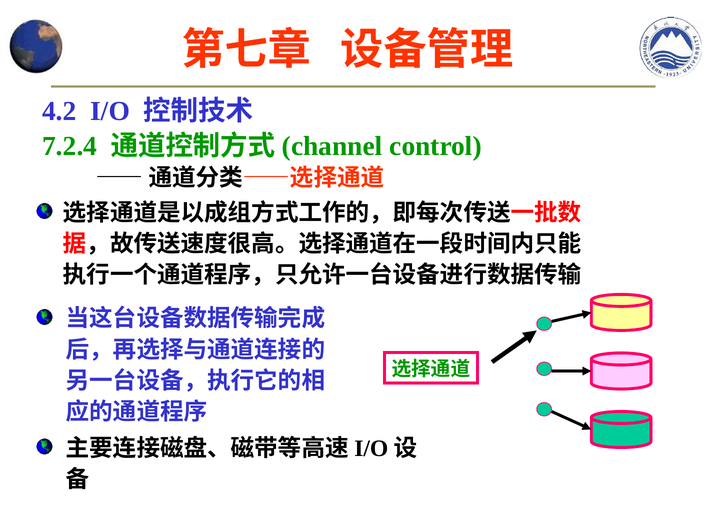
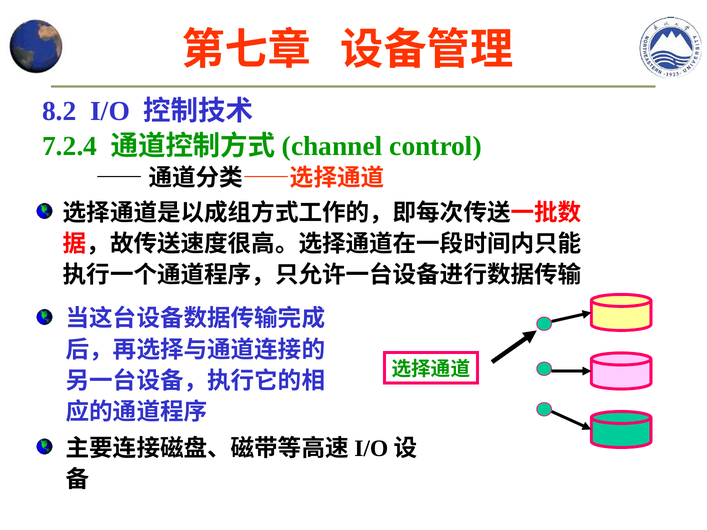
4.2: 4.2 -> 8.2
